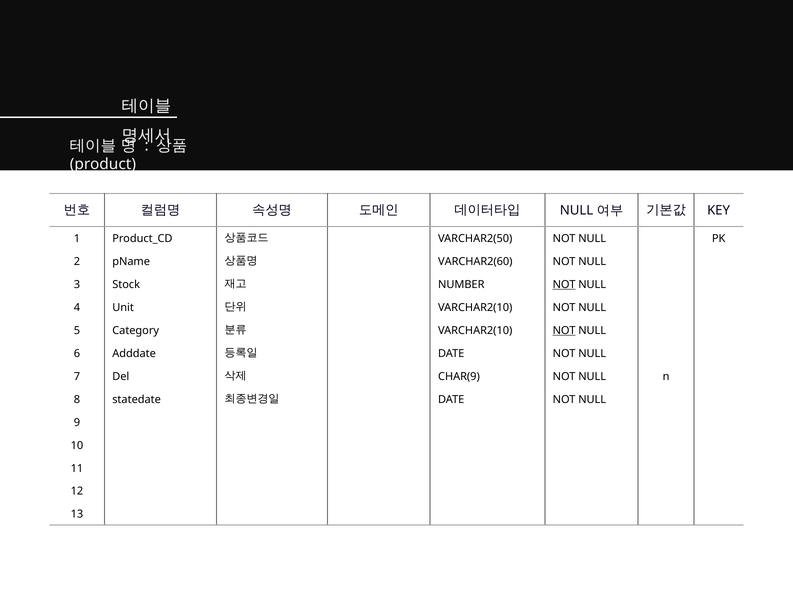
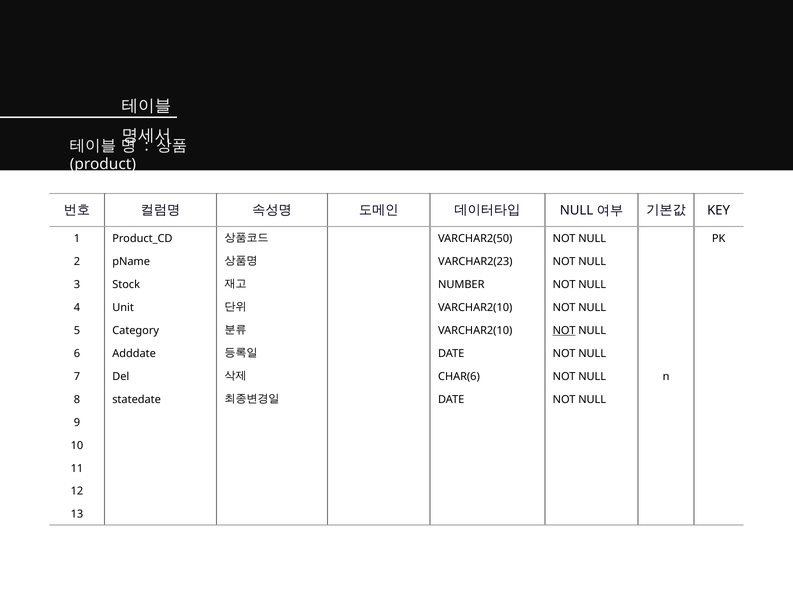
VARCHAR2(60: VARCHAR2(60 -> VARCHAR2(23
NOT at (564, 284) underline: present -> none
CHAR(9: CHAR(9 -> CHAR(6
